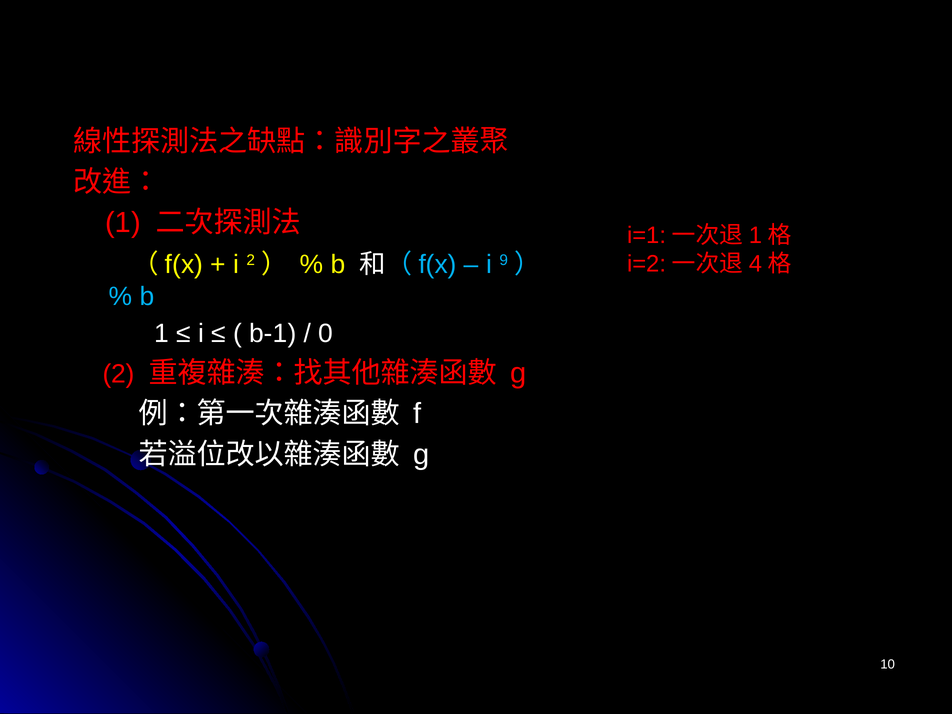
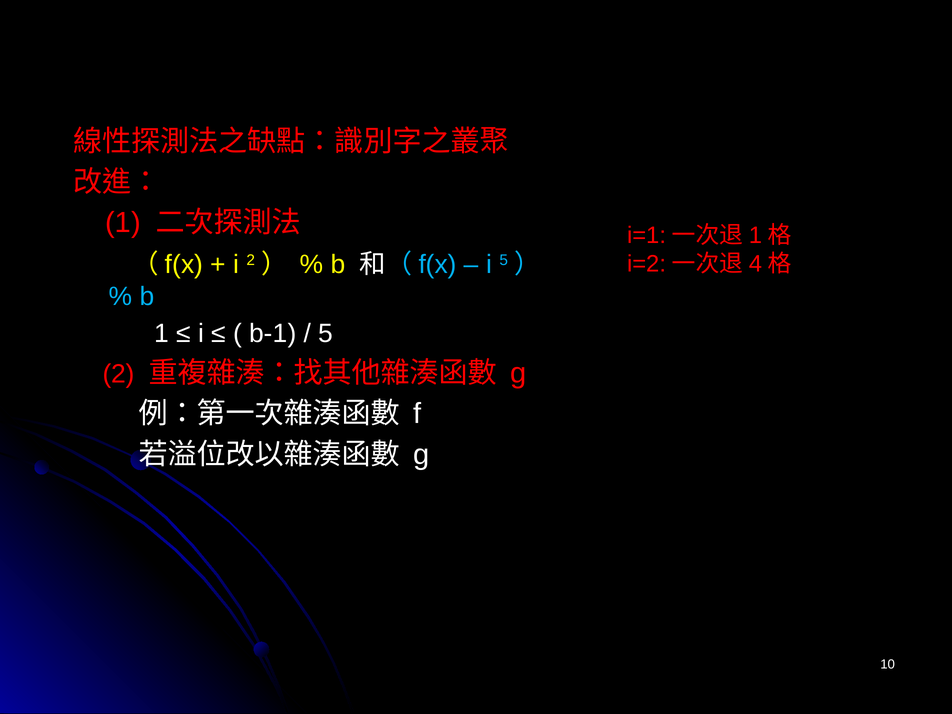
i 9: 9 -> 5
0 at (326, 334): 0 -> 5
